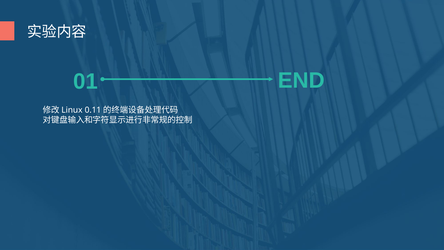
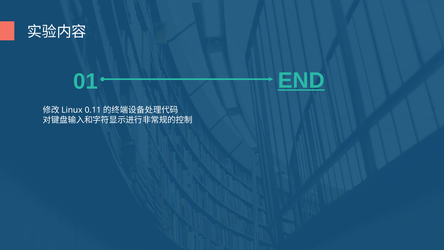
END underline: none -> present
